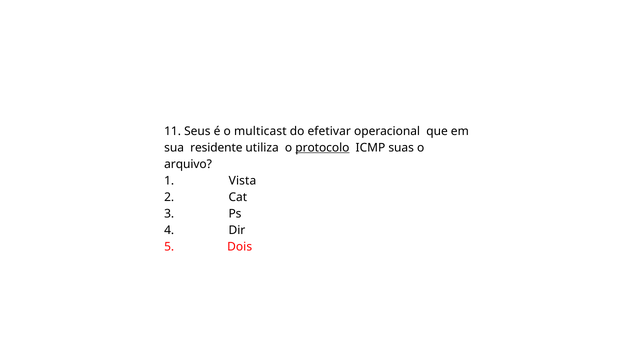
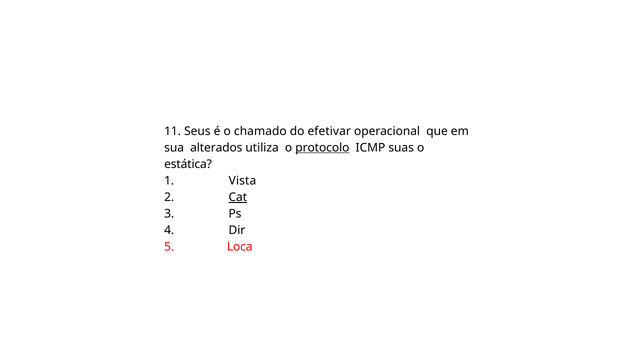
multicast: multicast -> chamado
residente: residente -> alterados
arquivo: arquivo -> estática
Cat underline: none -> present
Dois: Dois -> Loca
